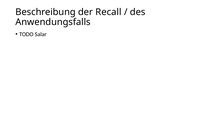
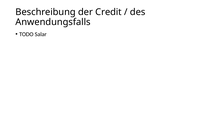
Recall: Recall -> Credit
